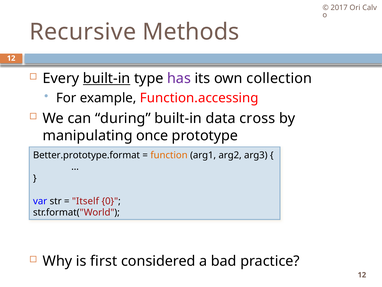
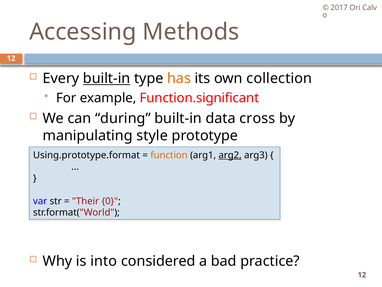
Recursive: Recursive -> Accessing
has colour: purple -> orange
Function.accessing: Function.accessing -> Function.significant
once: once -> style
Better.prototype.format: Better.prototype.format -> Using.prototype.format
arg2 underline: none -> present
Itself: Itself -> Their
first: first -> into
